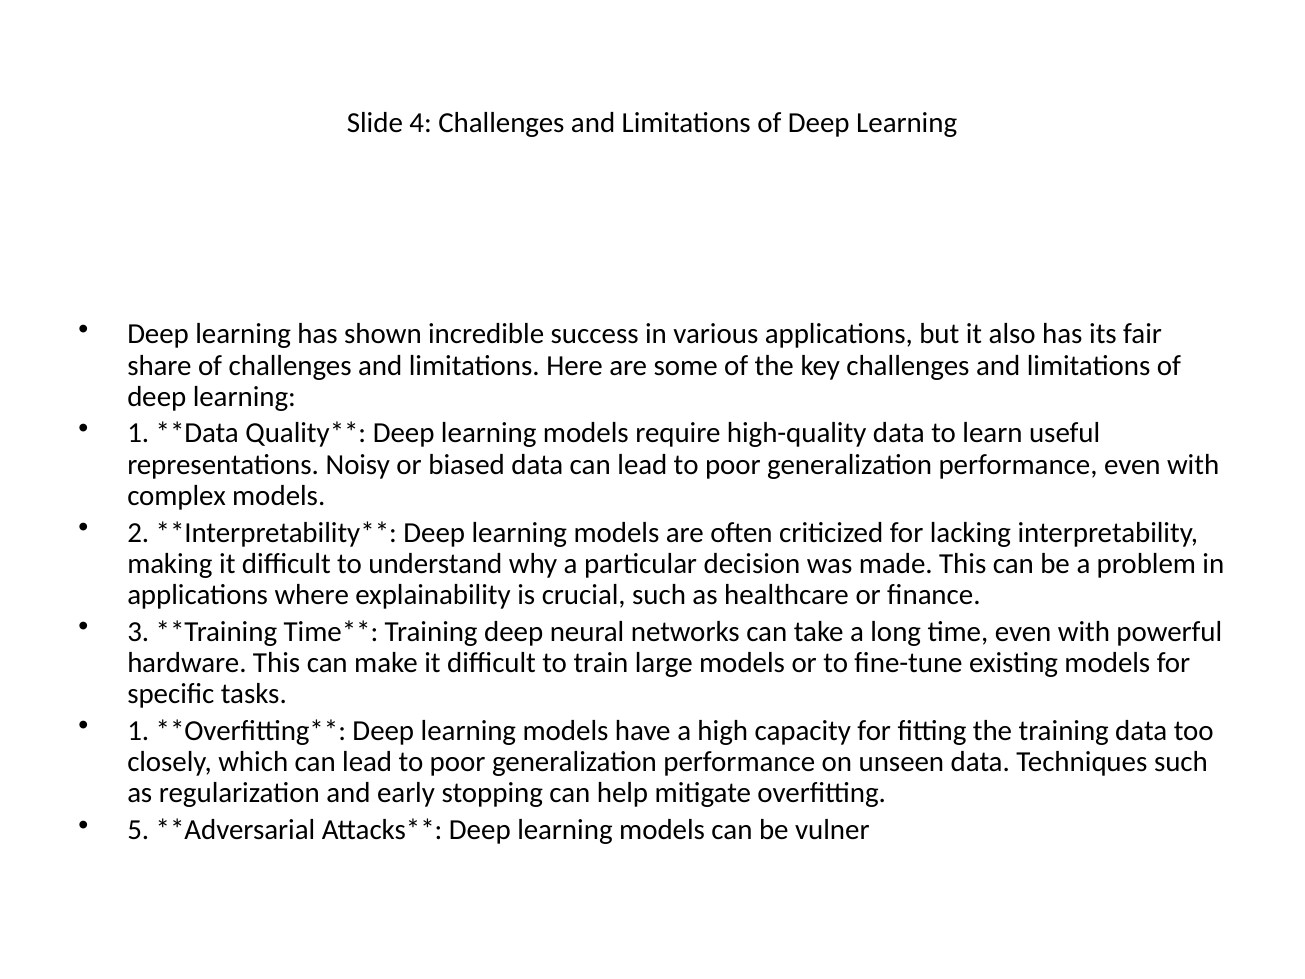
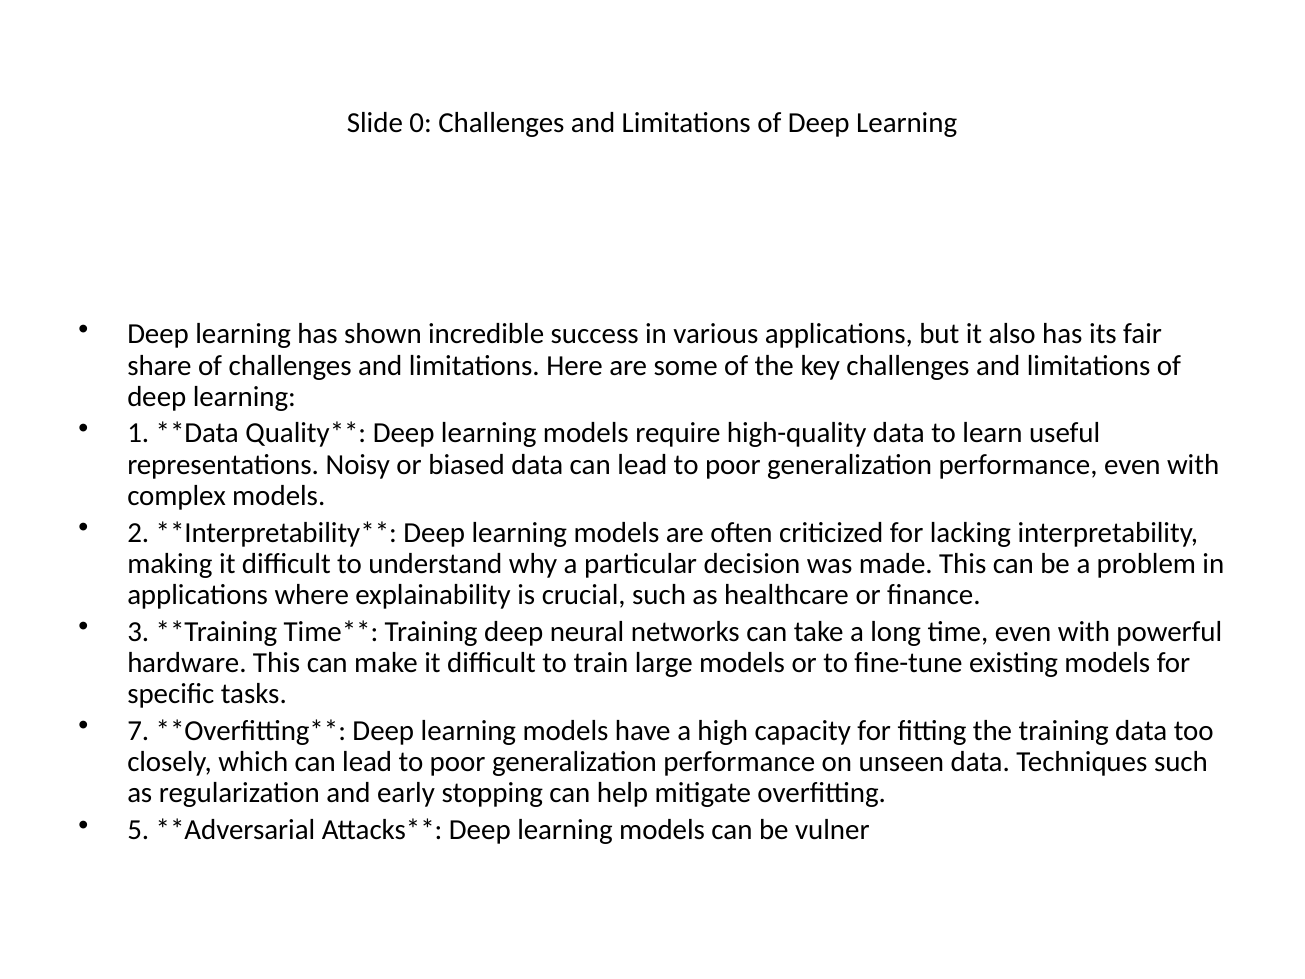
4: 4 -> 0
1 at (138, 730): 1 -> 7
